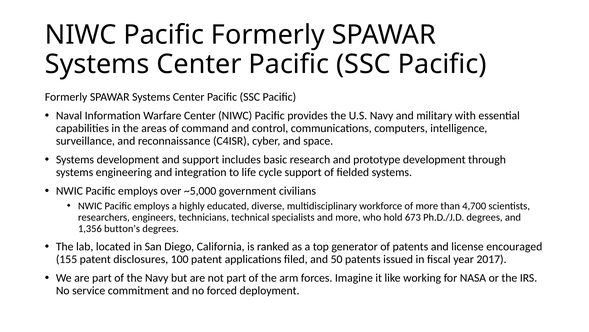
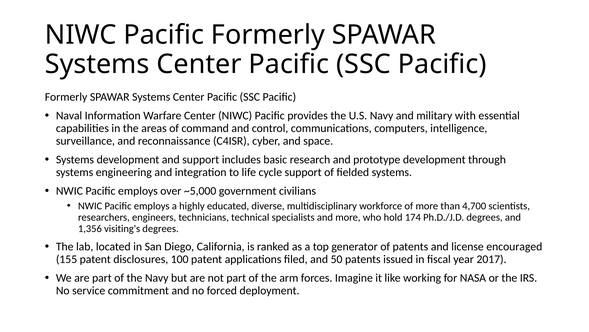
673: 673 -> 174
button's: button's -> visiting's
